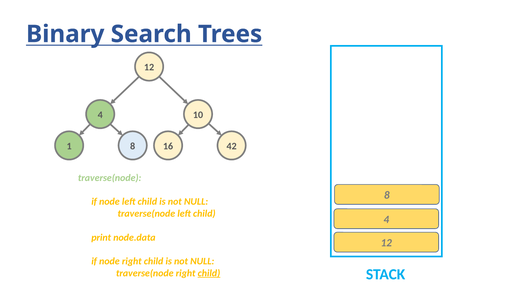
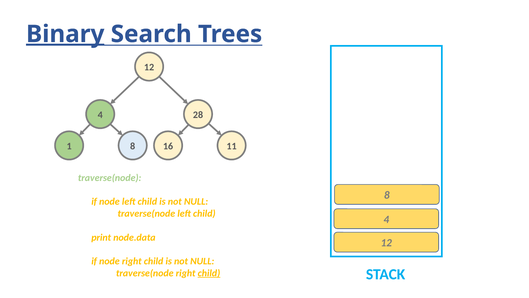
Binary underline: none -> present
10: 10 -> 28
42: 42 -> 11
